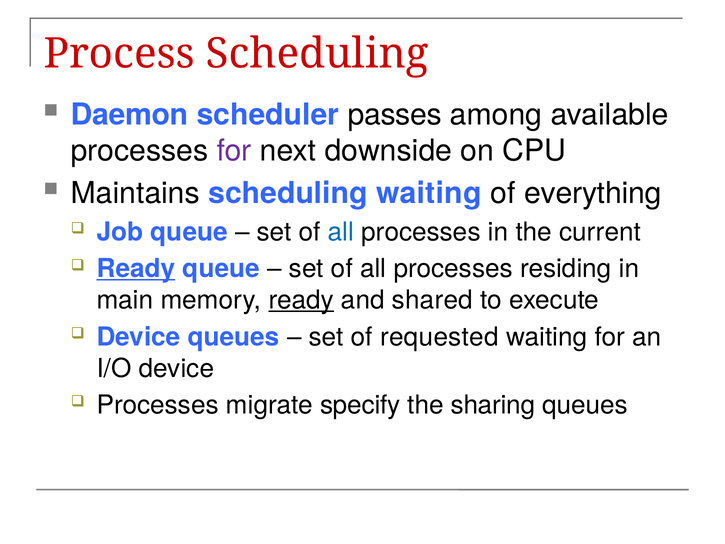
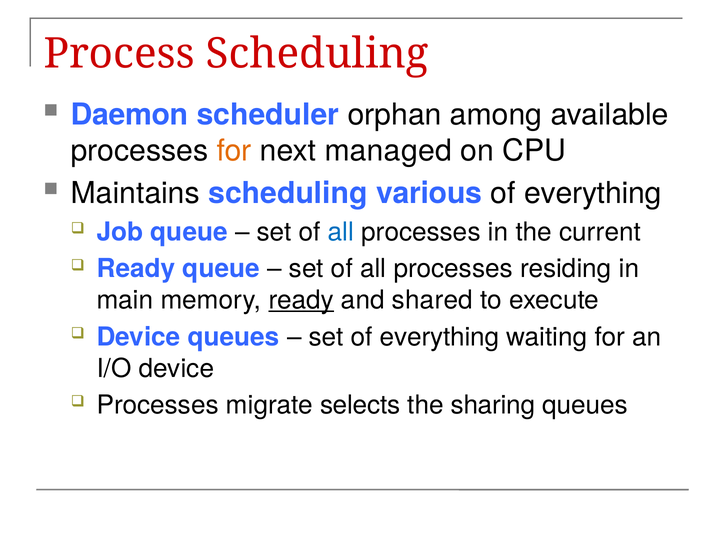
passes: passes -> orphan
for at (234, 151) colour: purple -> orange
downside: downside -> managed
scheduling waiting: waiting -> various
Ready at (136, 269) underline: present -> none
set of requested: requested -> everything
specify: specify -> selects
